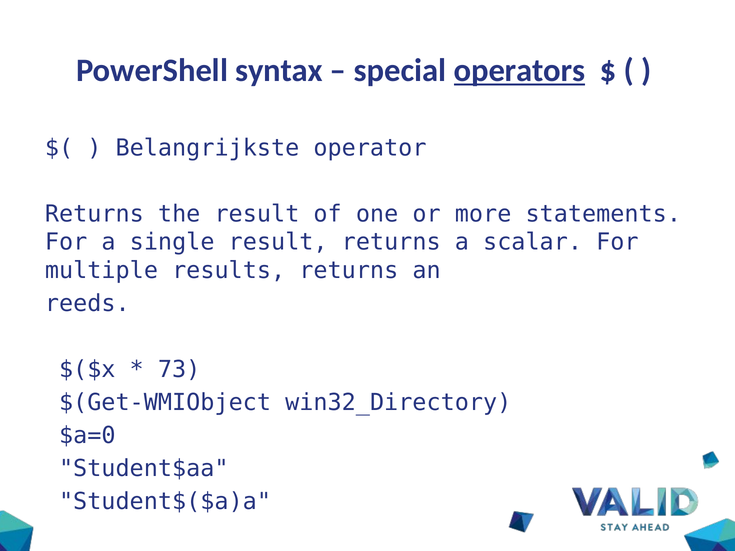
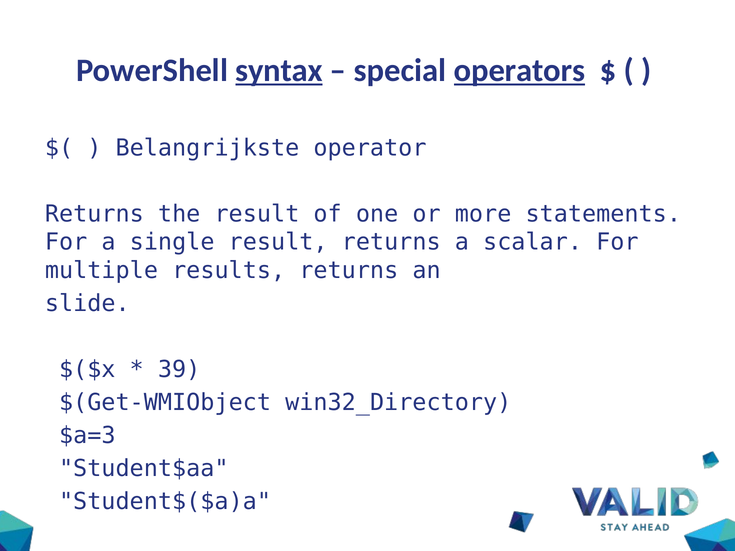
syntax underline: none -> present
reeds: reeds -> slide
73: 73 -> 39
$a=0: $a=0 -> $a=3
